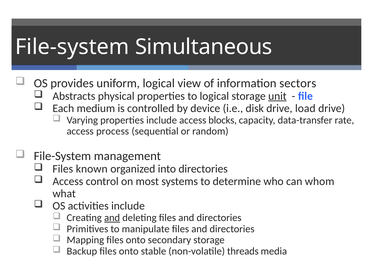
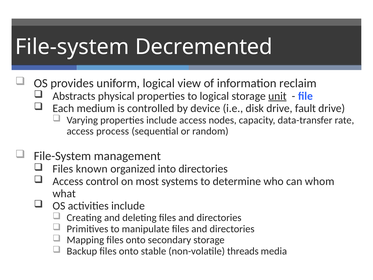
Simultaneous: Simultaneous -> Decremented
sectors: sectors -> reclaim
load: load -> fault
blocks: blocks -> nodes
and at (112, 217) underline: present -> none
